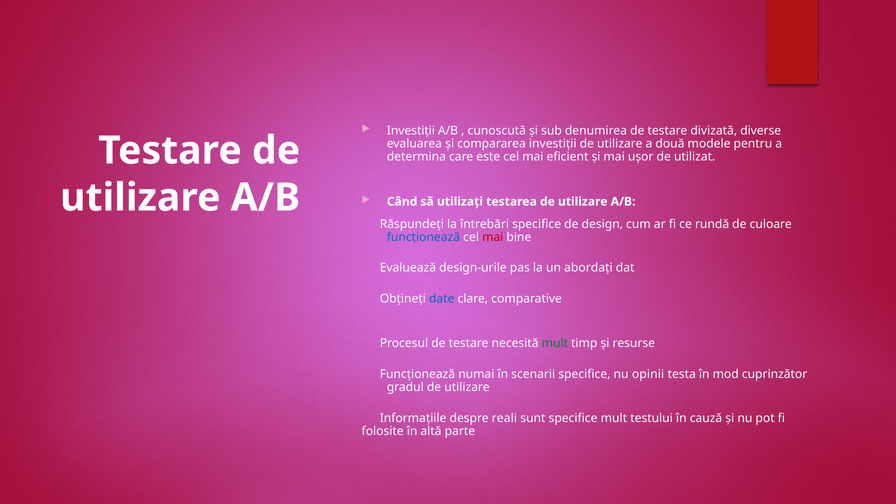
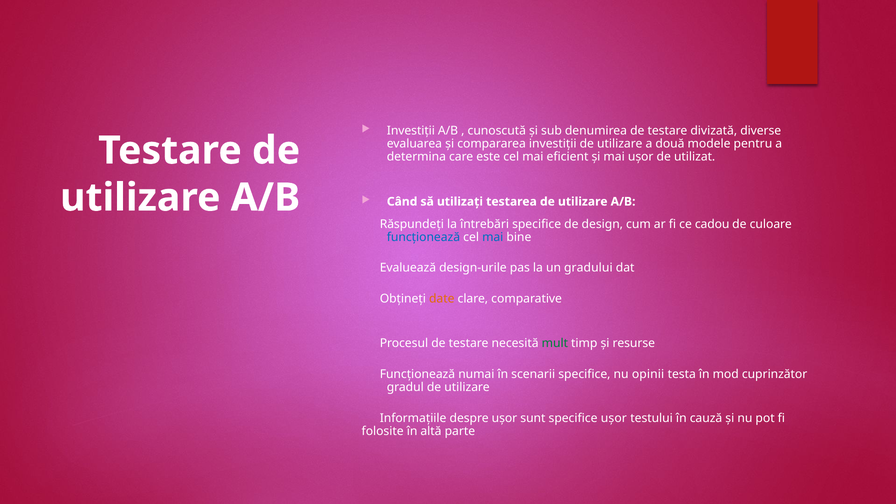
rundă: rundă -> cadou
mai at (493, 237) colour: red -> blue
abordați: abordați -> gradului
date colour: blue -> orange
despre reali: reali -> ușor
specifice mult: mult -> ușor
